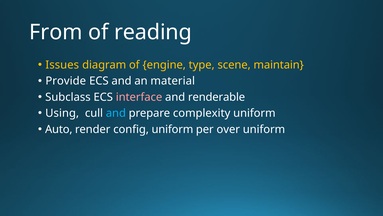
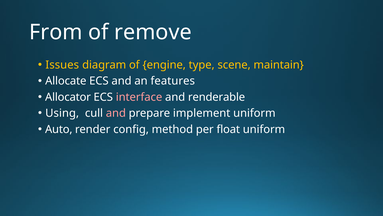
reading: reading -> remove
Provide: Provide -> Allocate
material: material -> features
Subclass: Subclass -> Allocator
and at (116, 113) colour: light blue -> pink
complexity: complexity -> implement
config uniform: uniform -> method
over: over -> float
